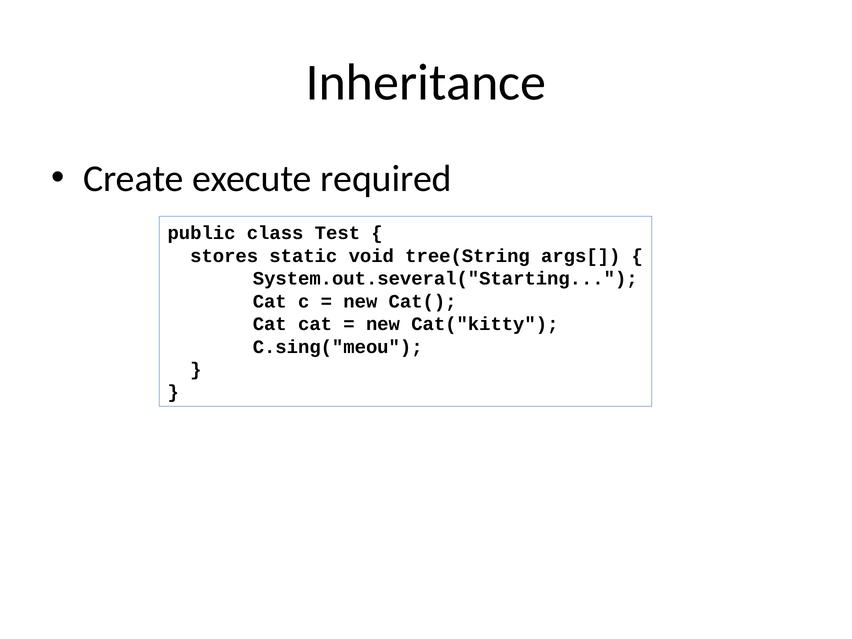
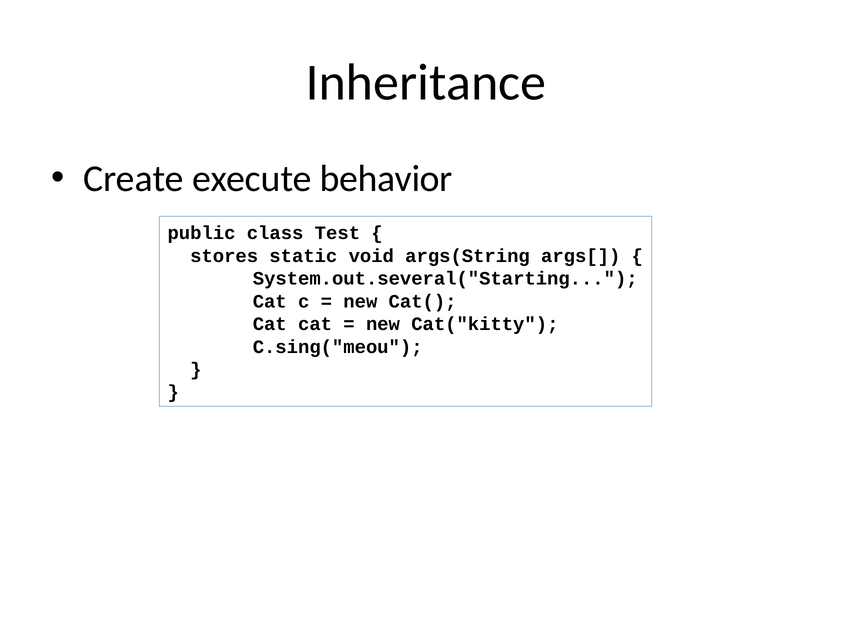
required: required -> behavior
tree(String: tree(String -> args(String
